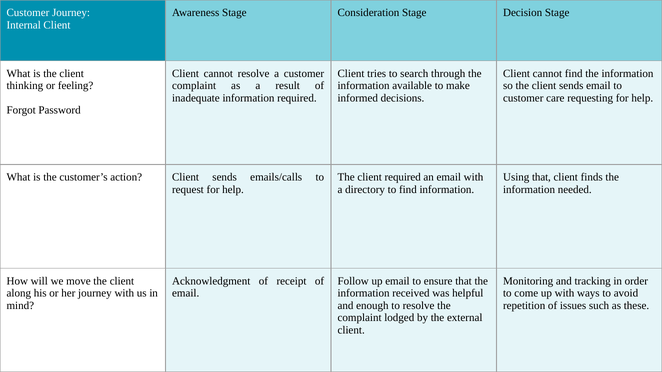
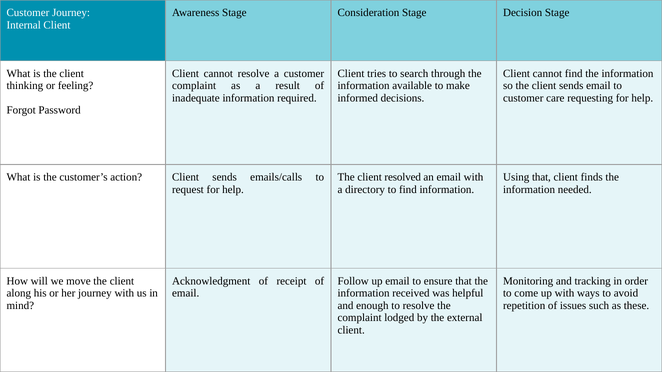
client required: required -> resolved
